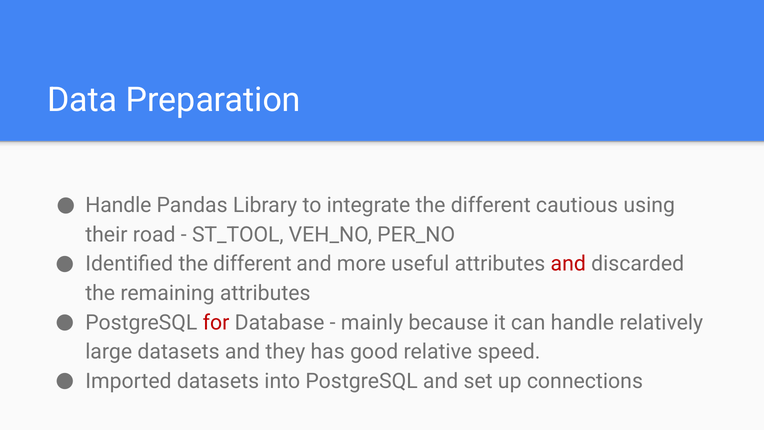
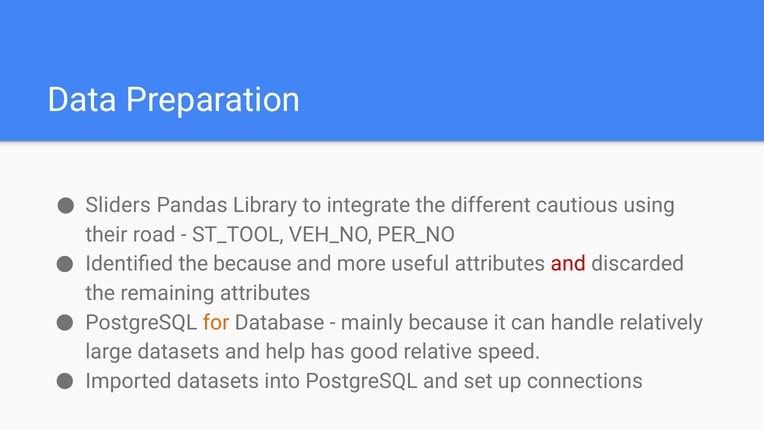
Handle at (118, 205): Handle -> Sliders
Identified the different: different -> because
for colour: red -> orange
they: they -> help
